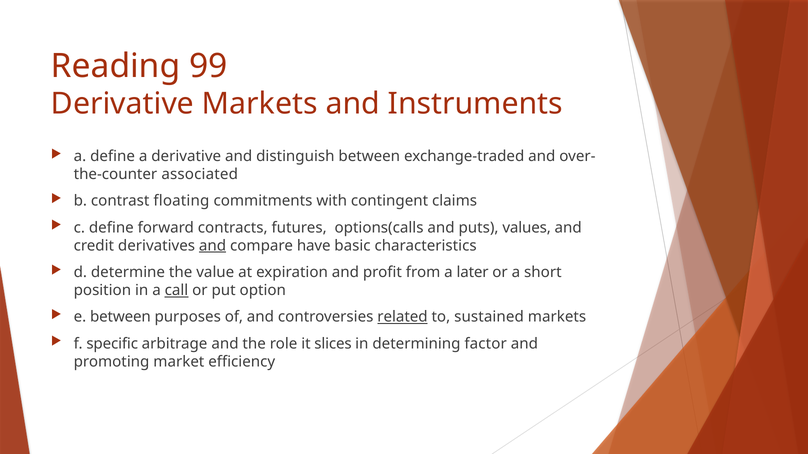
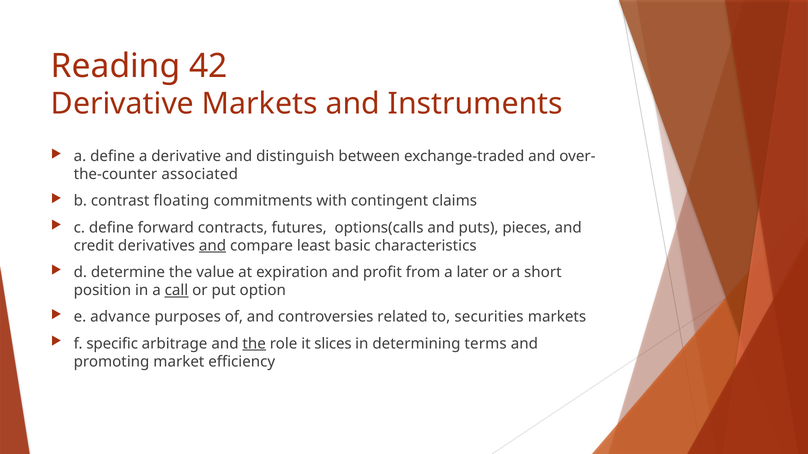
99: 99 -> 42
values: values -> pieces
have: have -> least
e between: between -> advance
related underline: present -> none
sustained: sustained -> securities
the at (254, 344) underline: none -> present
factor: factor -> terms
